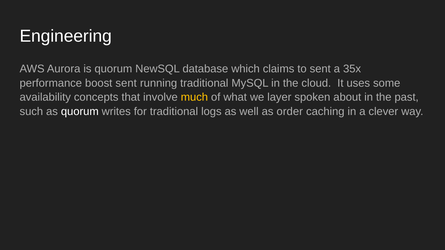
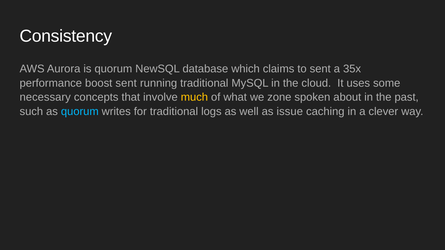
Engineering: Engineering -> Consistency
availability: availability -> necessary
layer: layer -> zone
quorum at (80, 112) colour: white -> light blue
order: order -> issue
